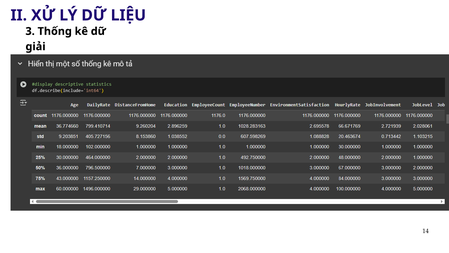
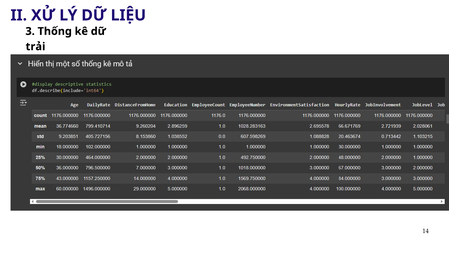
giải: giải -> trải
